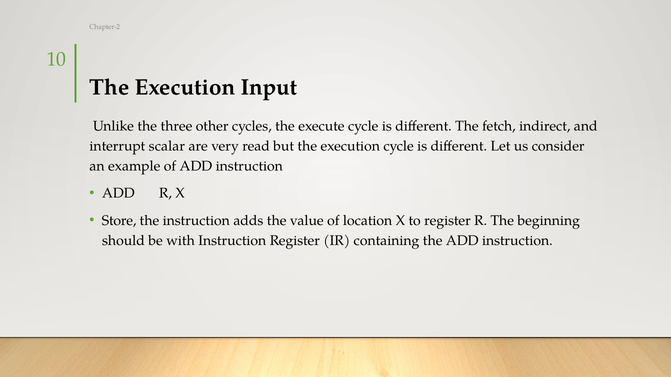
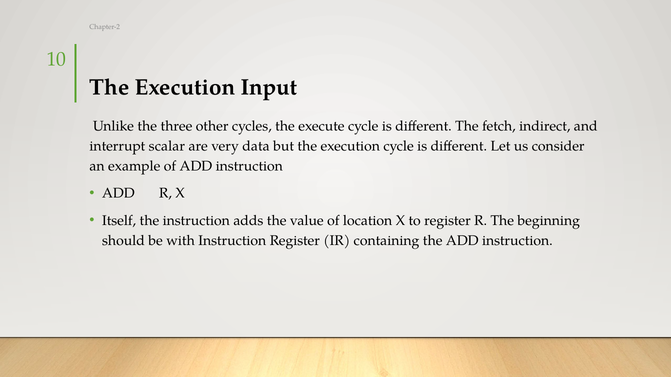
read: read -> data
Store: Store -> Itself
